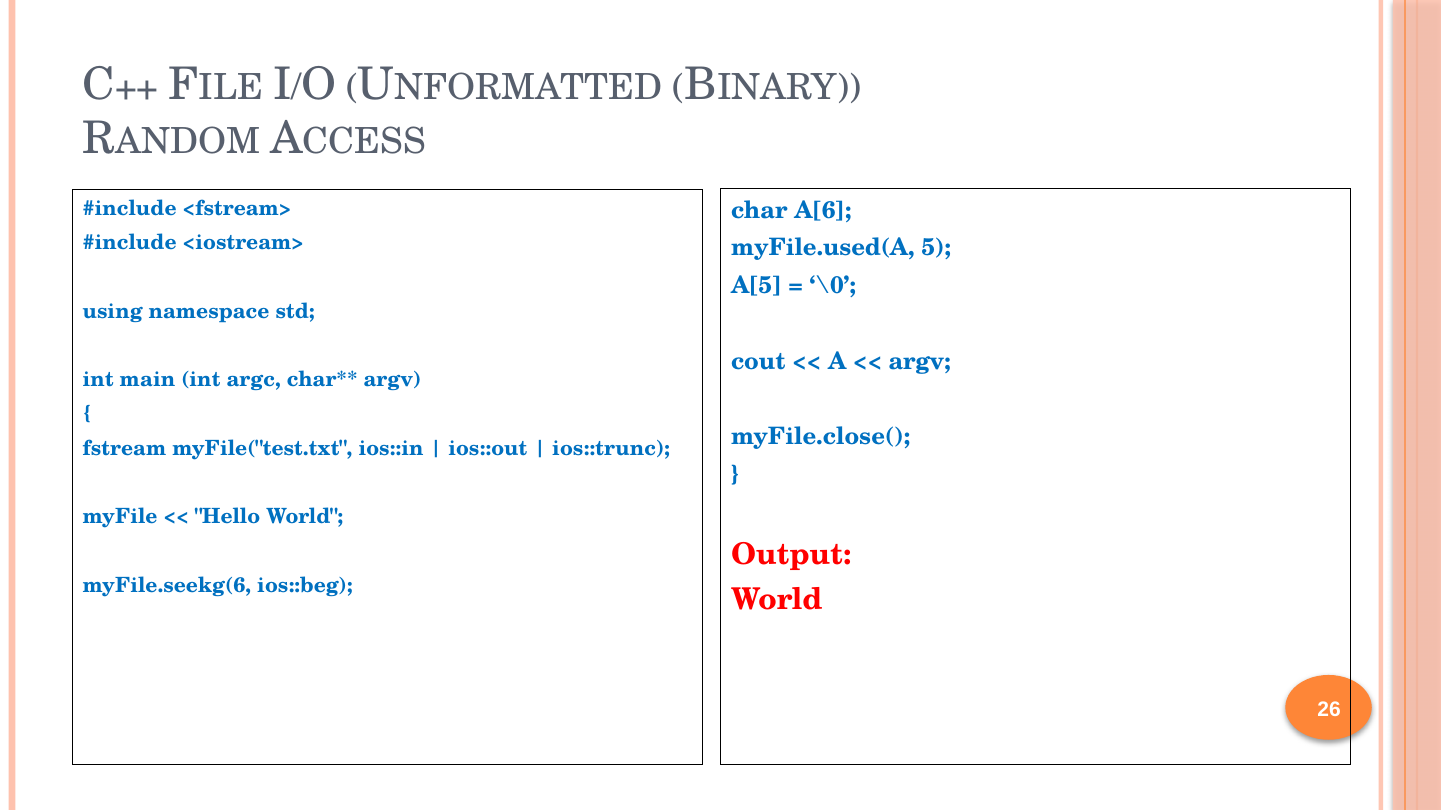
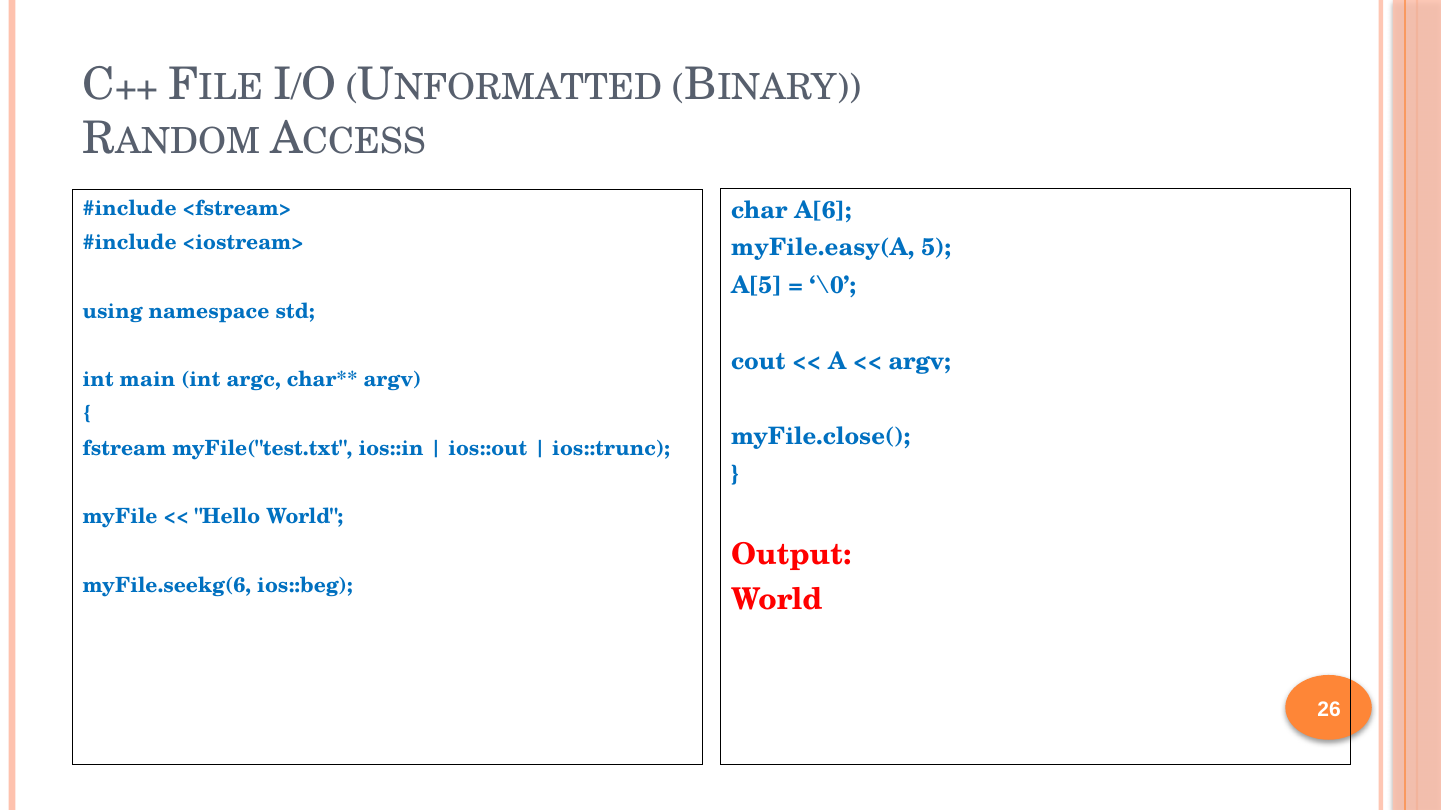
myFile.used(A: myFile.used(A -> myFile.easy(A
